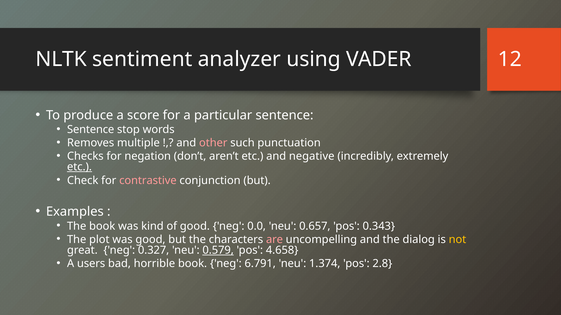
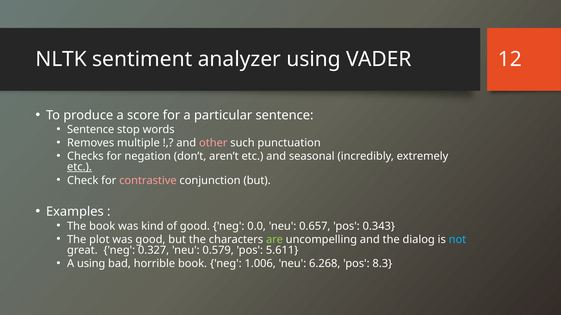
negative: negative -> seasonal
are colour: pink -> light green
not colour: yellow -> light blue
0.579 underline: present -> none
4.658: 4.658 -> 5.611
A users: users -> using
6.791: 6.791 -> 1.006
1.374: 1.374 -> 6.268
2.8: 2.8 -> 8.3
